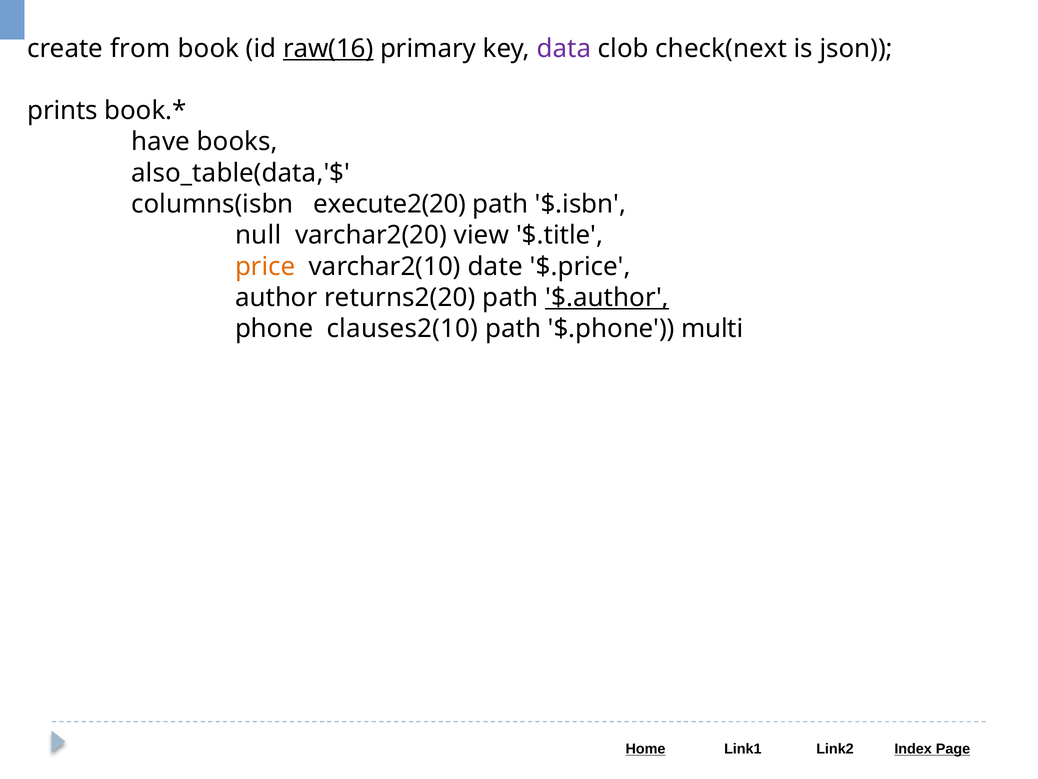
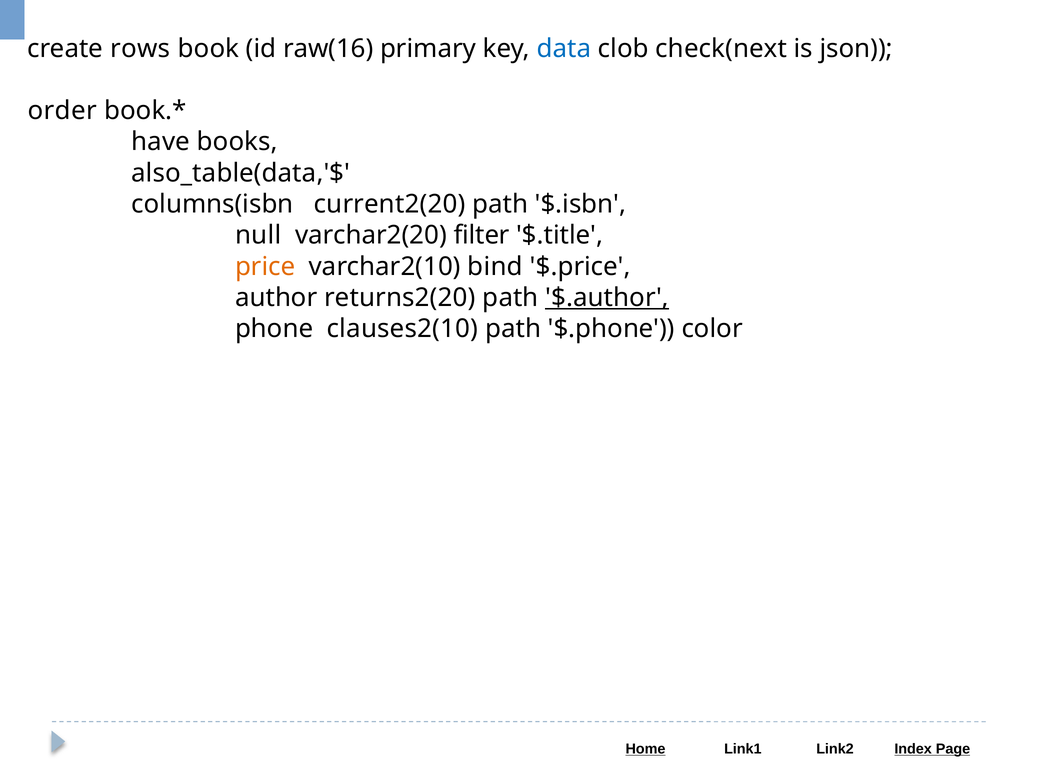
from: from -> rows
raw(16 underline: present -> none
data colour: purple -> blue
prints: prints -> order
execute2(20: execute2(20 -> current2(20
view: view -> filter
date: date -> bind
multi: multi -> color
